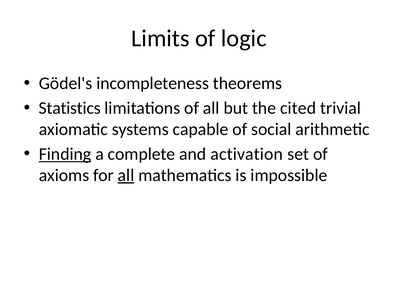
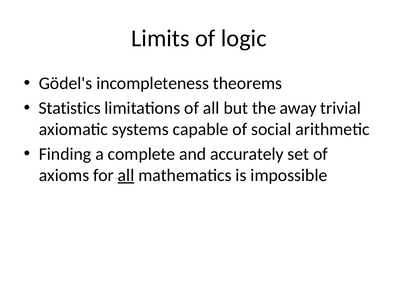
cited: cited -> away
Finding underline: present -> none
activation: activation -> accurately
